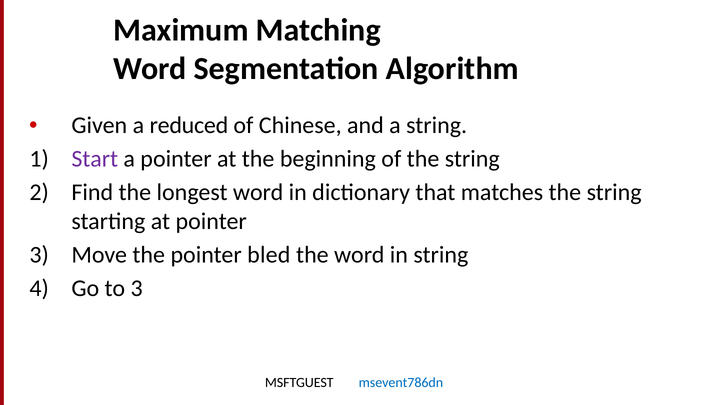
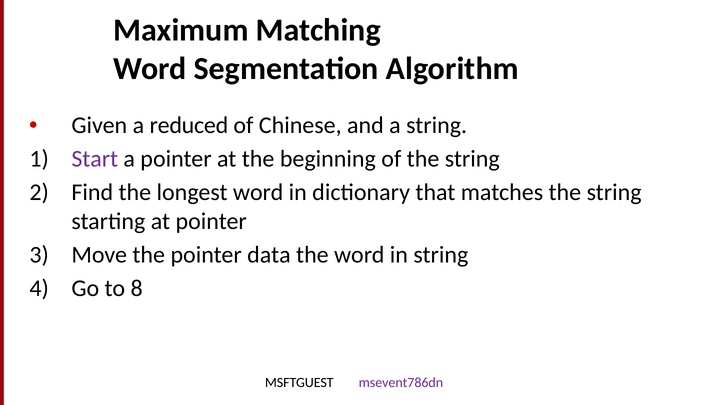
bled: bled -> data
to 3: 3 -> 8
msevent786dn colour: blue -> purple
